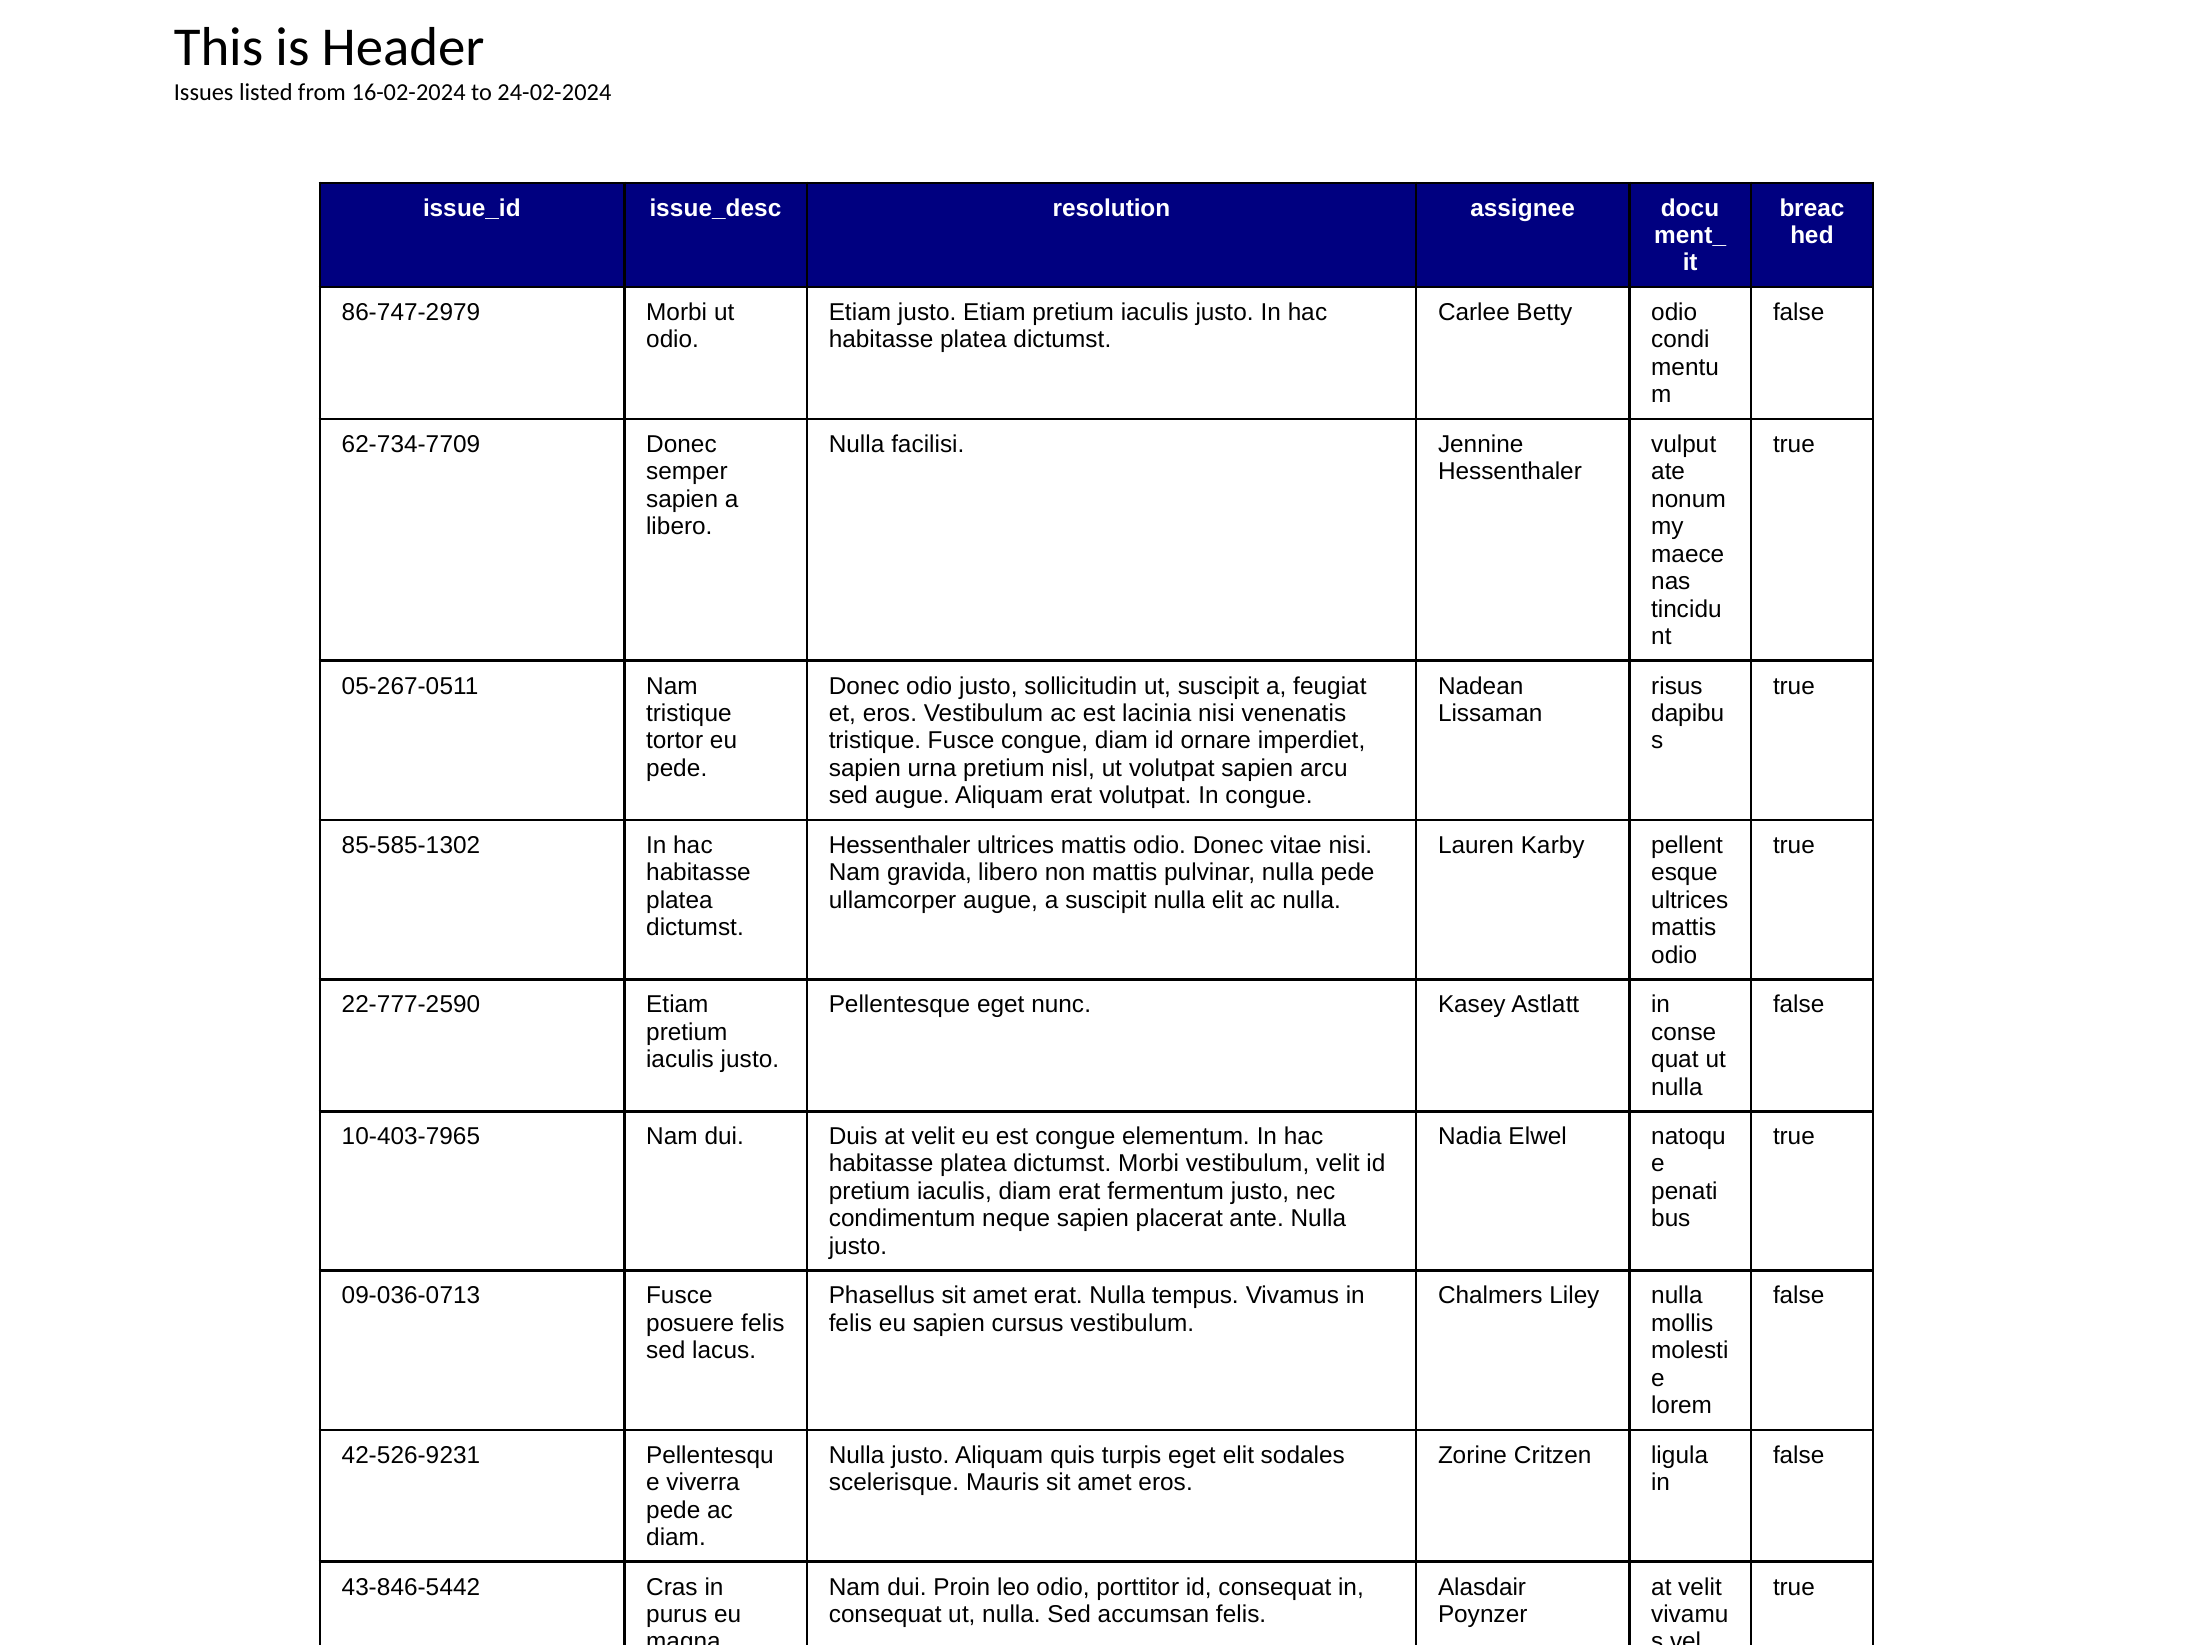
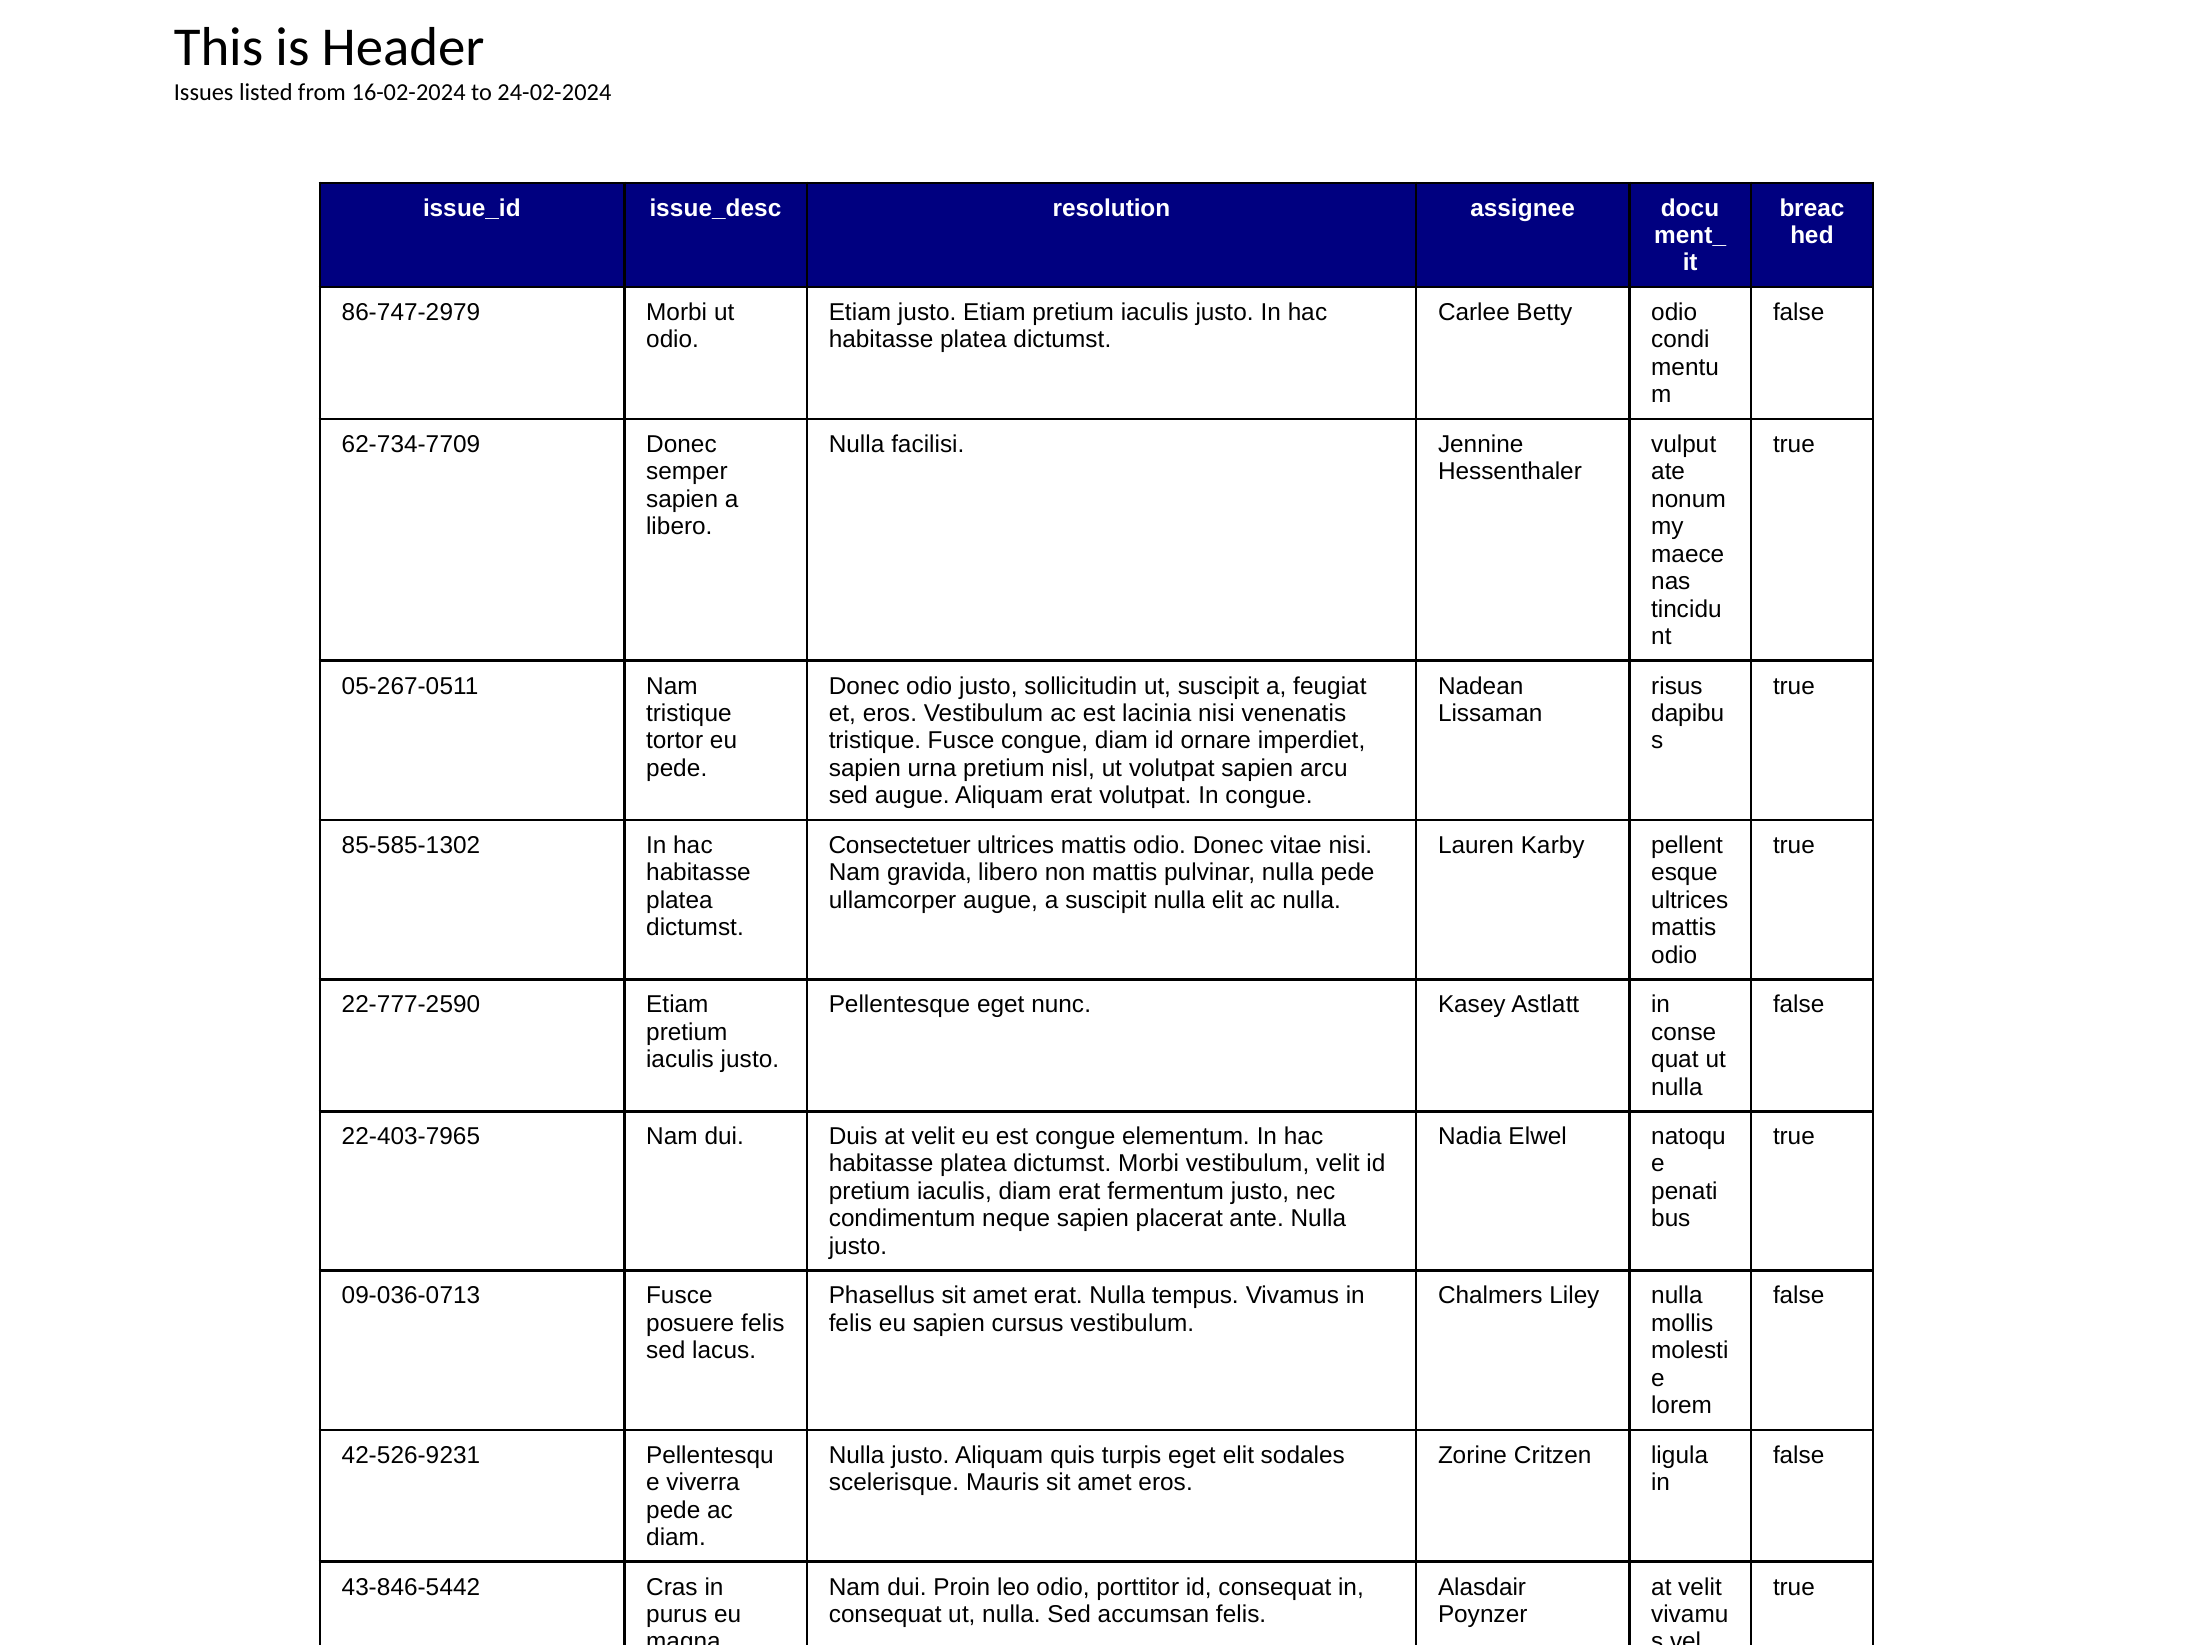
Hessenthaler at (900, 845): Hessenthaler -> Consectetuer
10-403-7965: 10-403-7965 -> 22-403-7965
